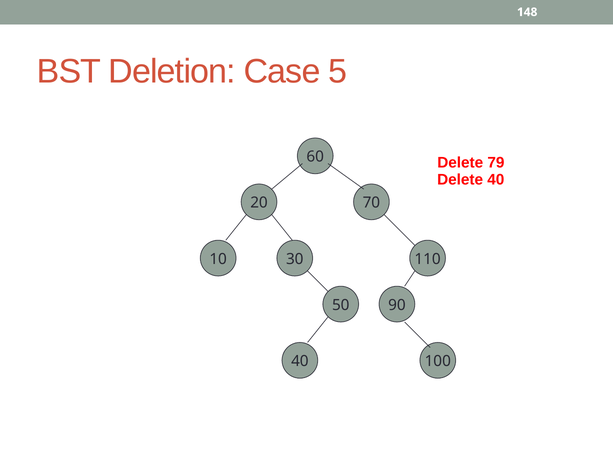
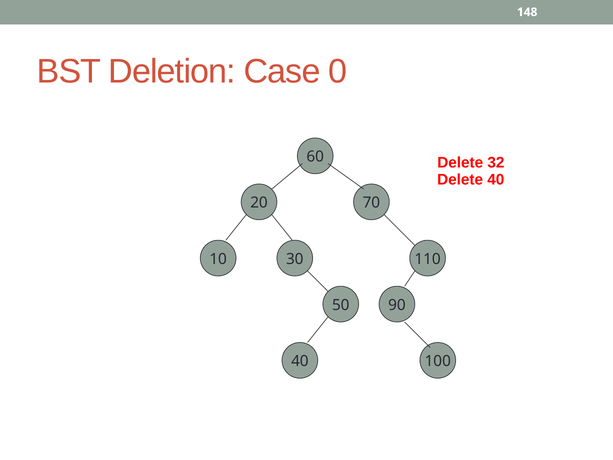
5: 5 -> 0
79: 79 -> 32
